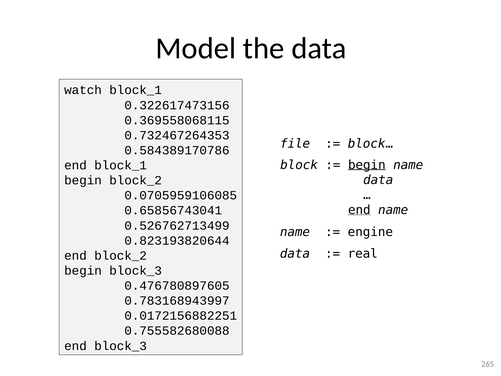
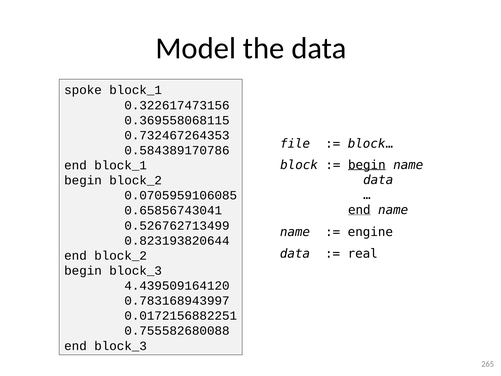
watch: watch -> spoke
0.476780897605: 0.476780897605 -> 4.439509164120
